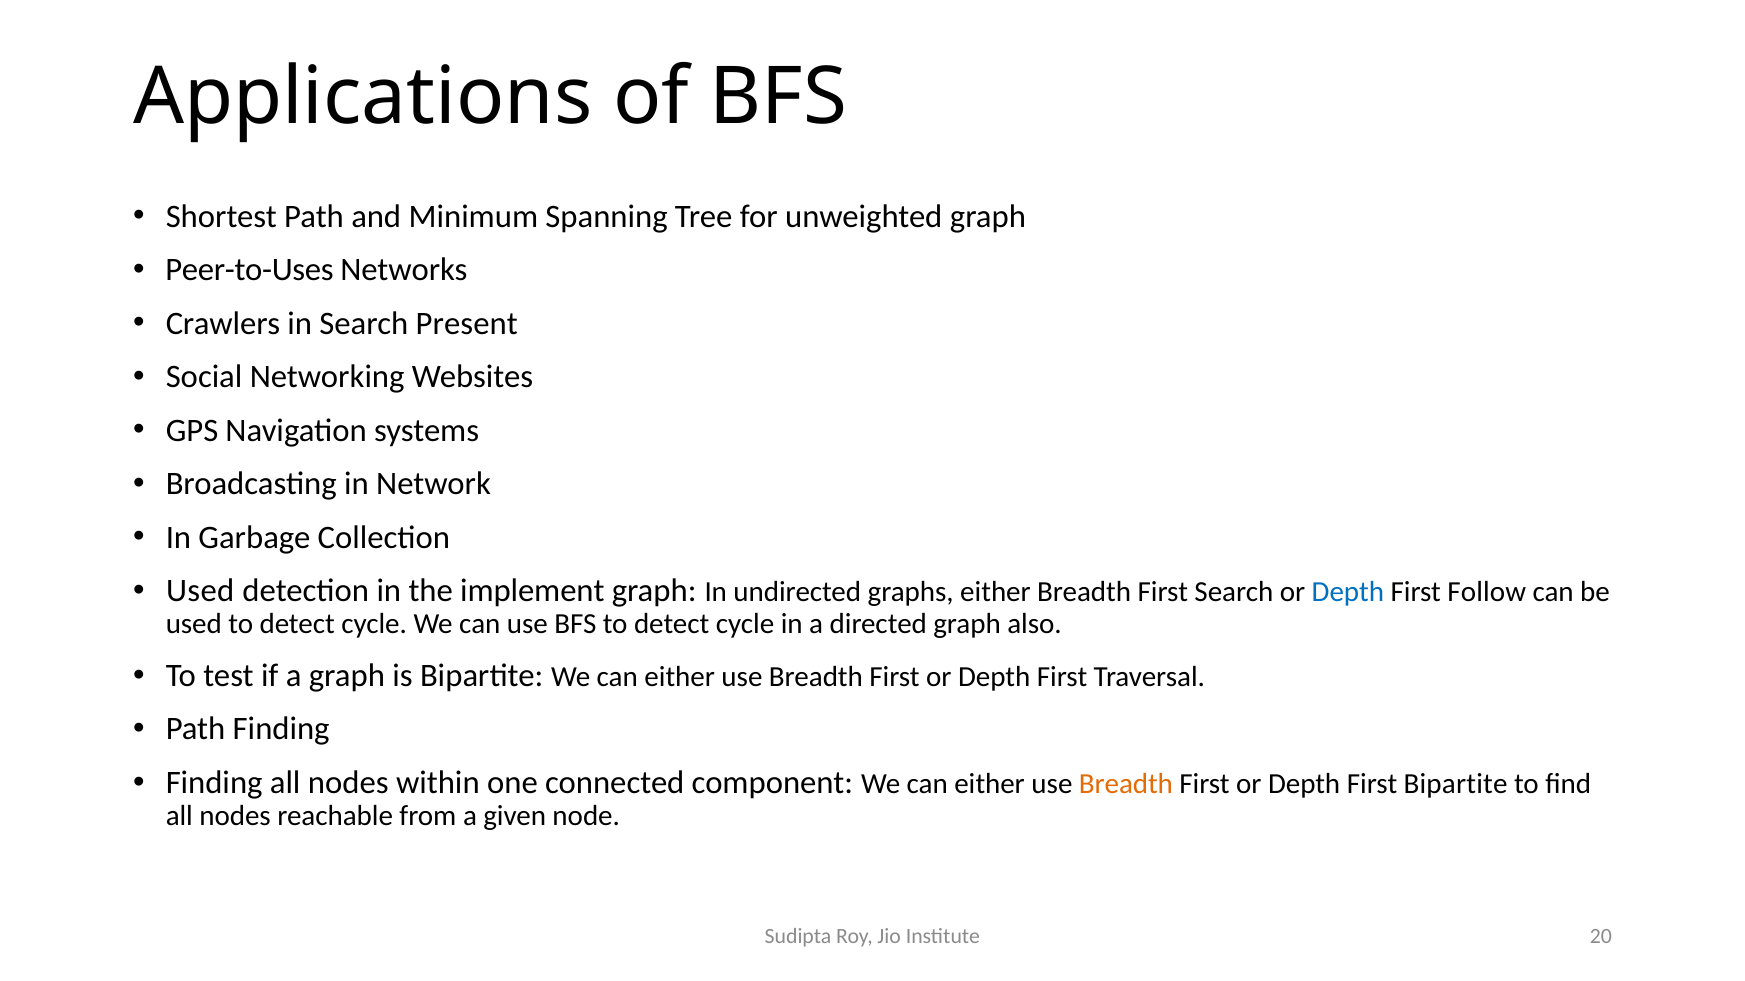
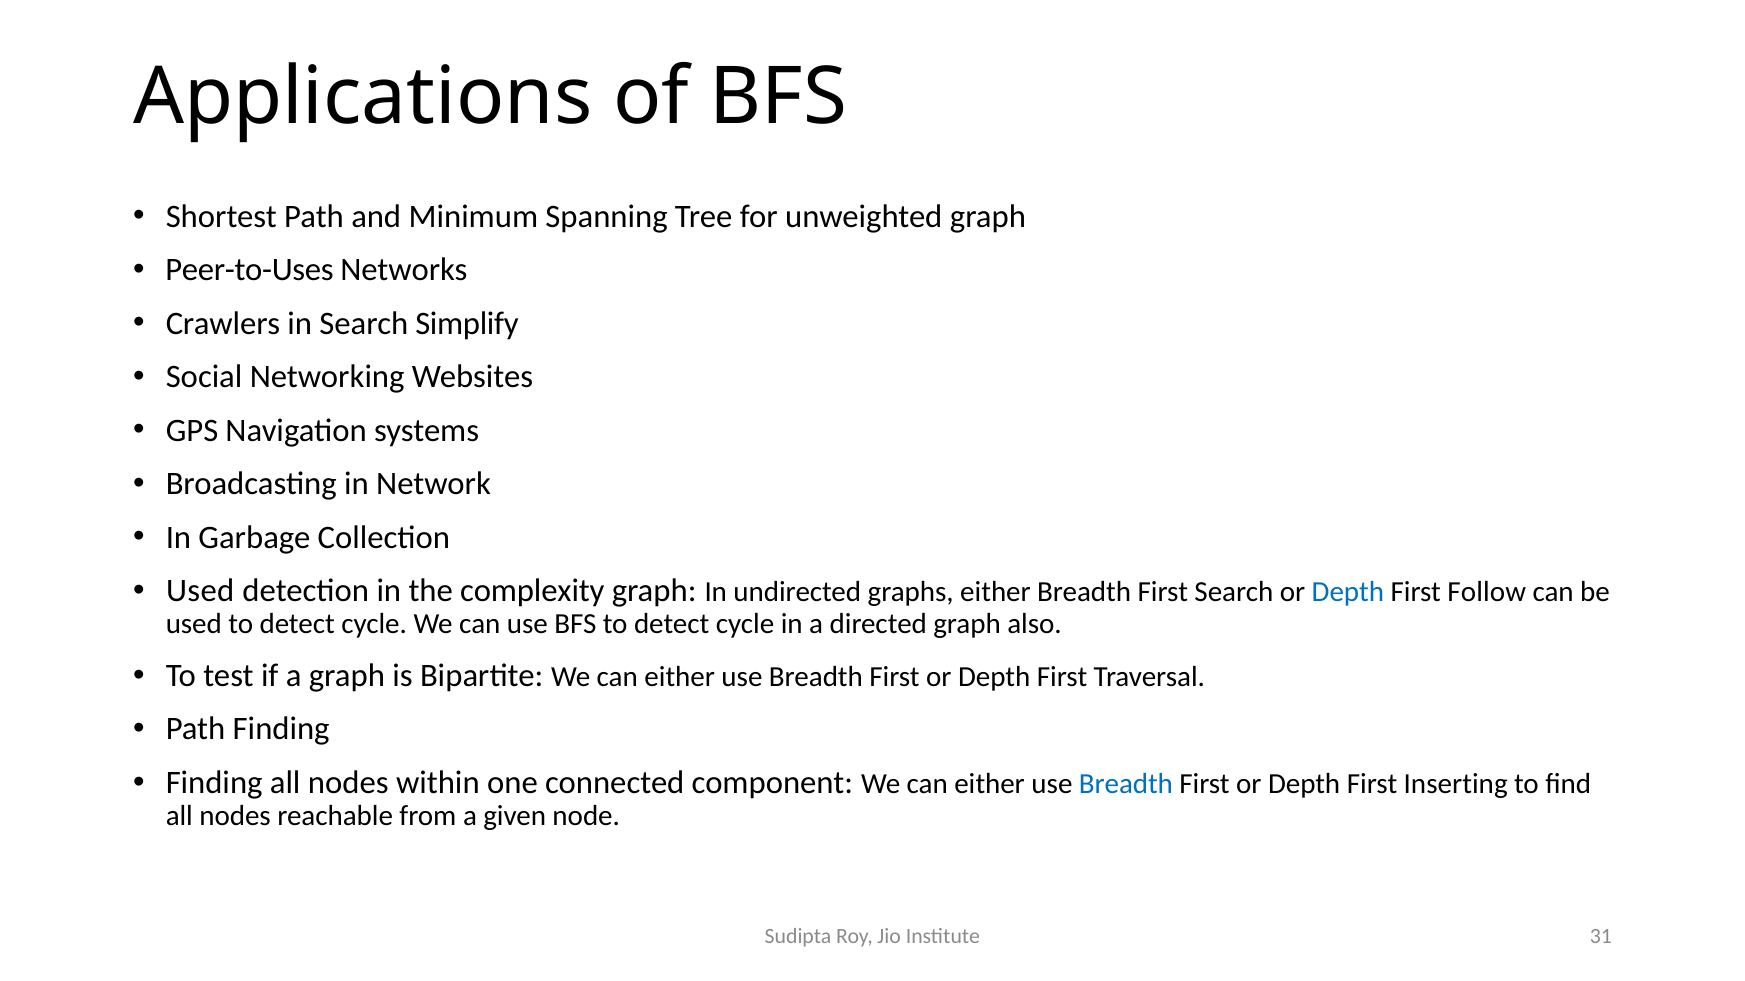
Present: Present -> Simplify
implement: implement -> complexity
Breadth at (1126, 784) colour: orange -> blue
First Bipartite: Bipartite -> Inserting
20: 20 -> 31
